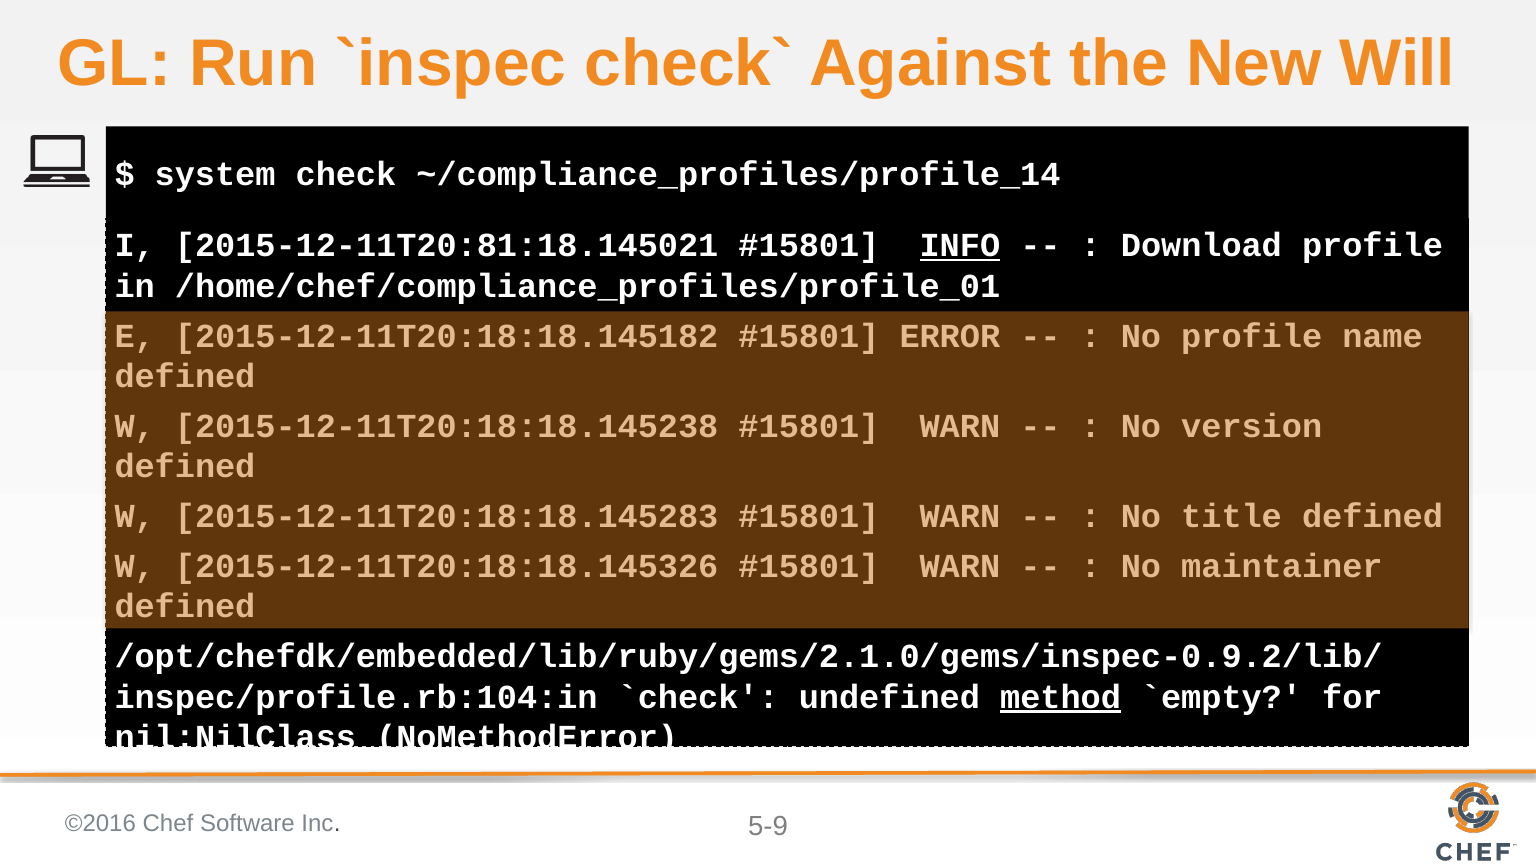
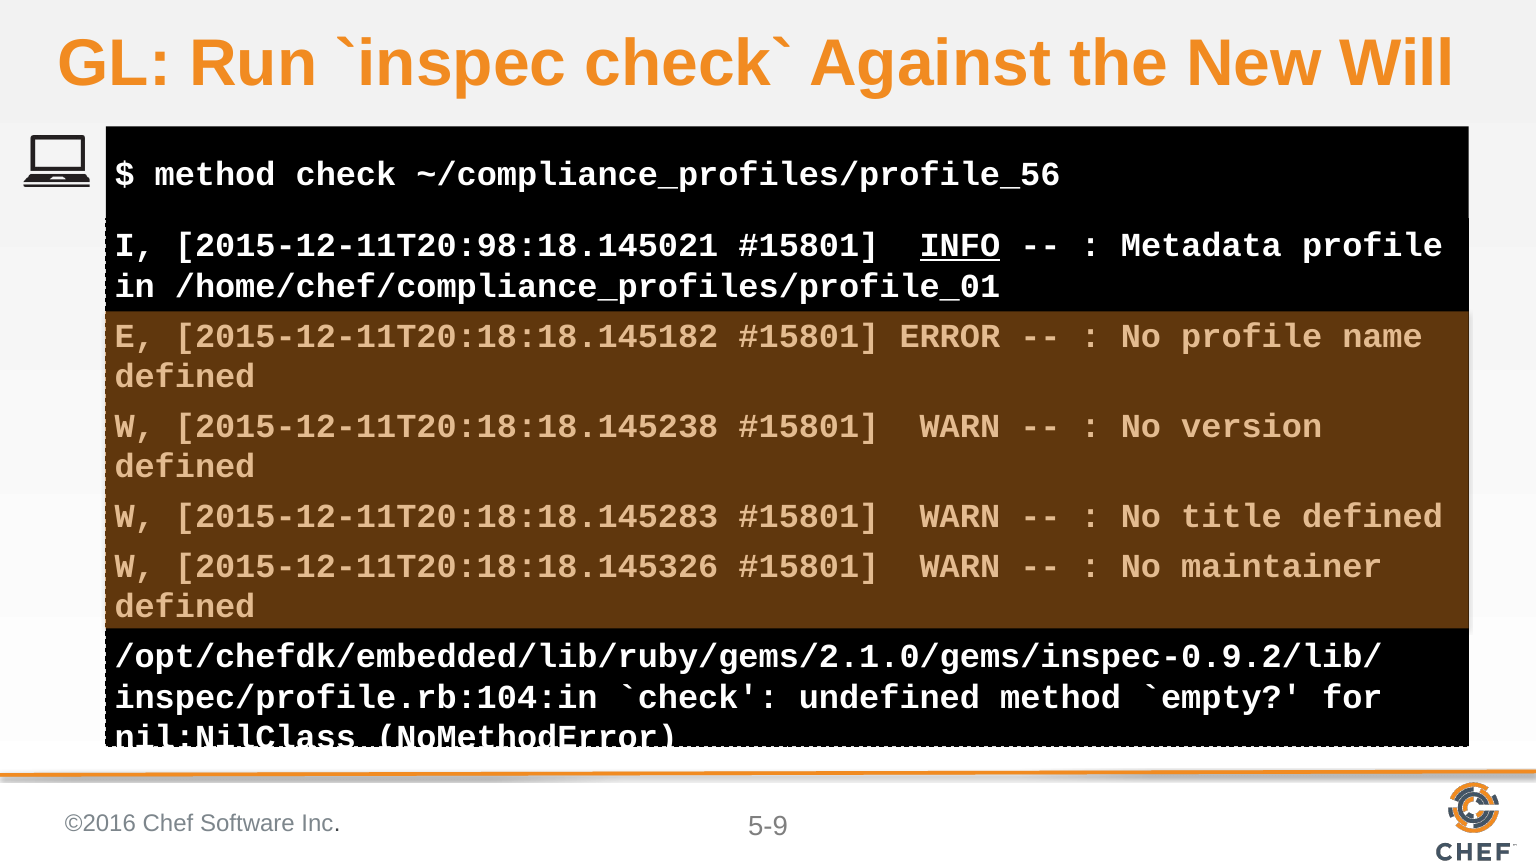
system at (215, 175): system -> method
~/compliance_profiles/profile_14: ~/compliance_profiles/profile_14 -> ~/compliance_profiles/profile_56
2015-12-11T20:81:18.145021: 2015-12-11T20:81:18.145021 -> 2015-12-11T20:98:18.145021
Download: Download -> Metadata
method at (1061, 697) underline: present -> none
